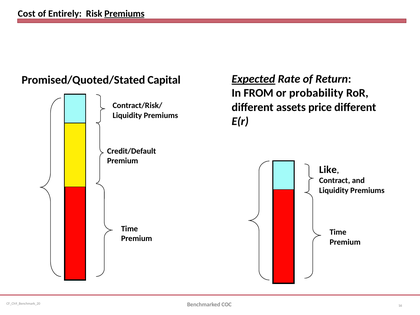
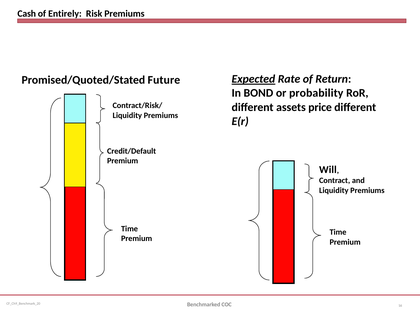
Cost: Cost -> Cash
Premiums at (124, 14) underline: present -> none
Capital: Capital -> Future
FROM: FROM -> BOND
Like: Like -> Will
